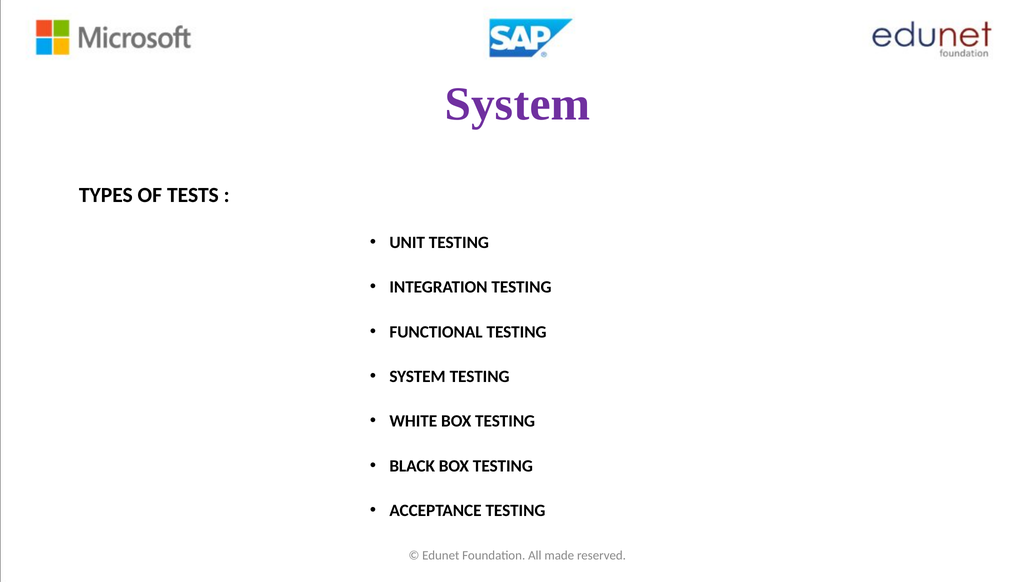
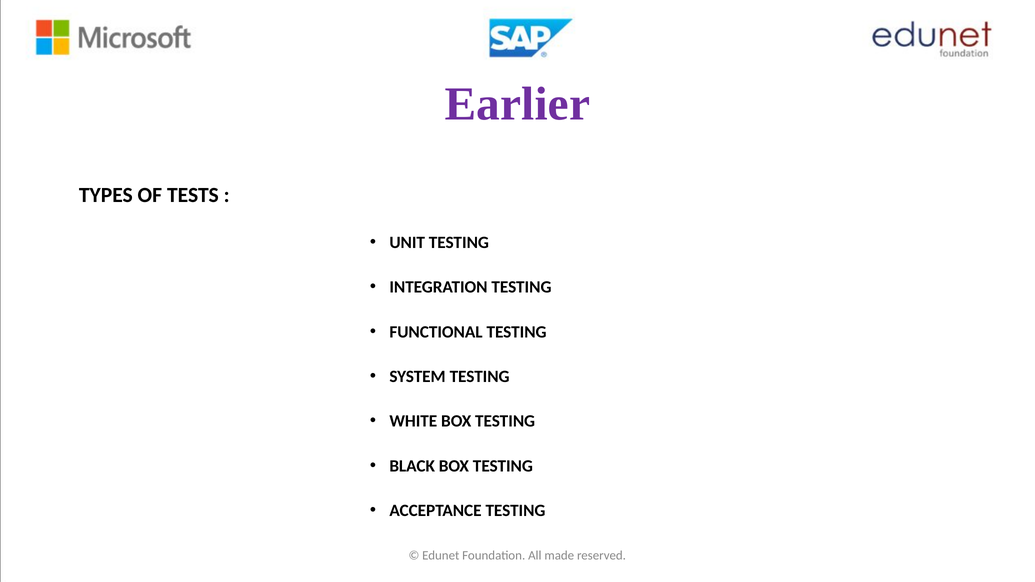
System at (517, 104): System -> Earlier
